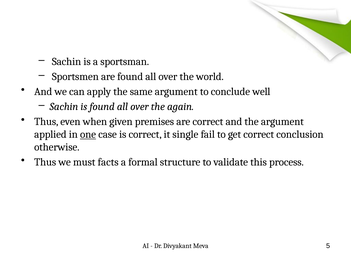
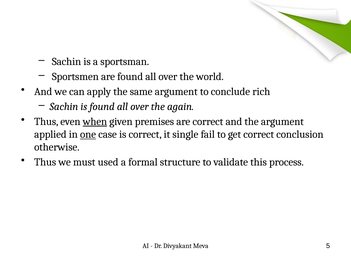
well: well -> rich
when underline: none -> present
facts: facts -> used
